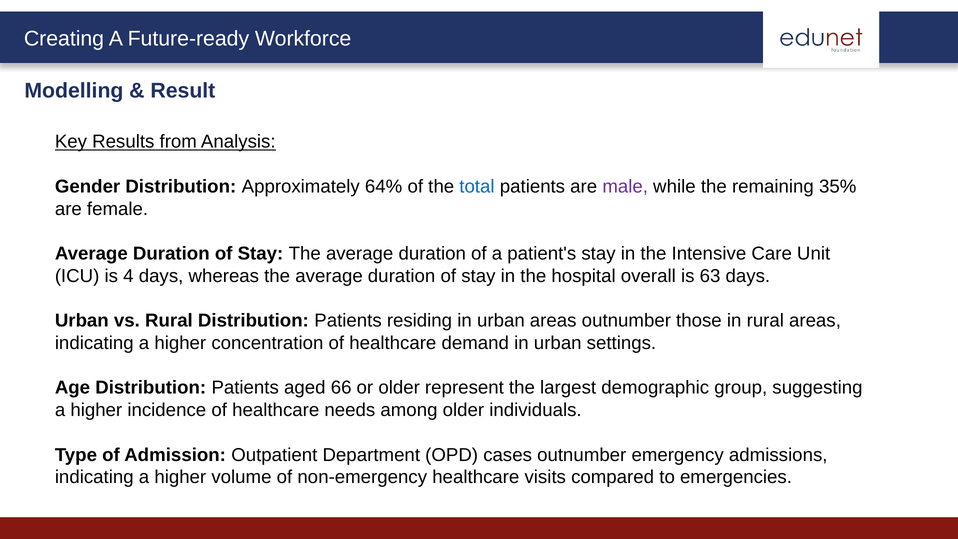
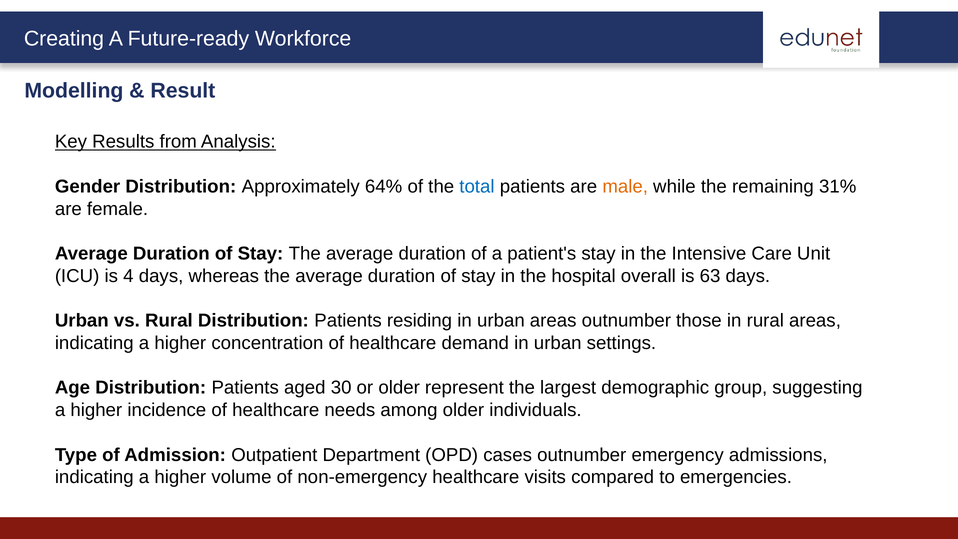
male colour: purple -> orange
35%: 35% -> 31%
66: 66 -> 30
